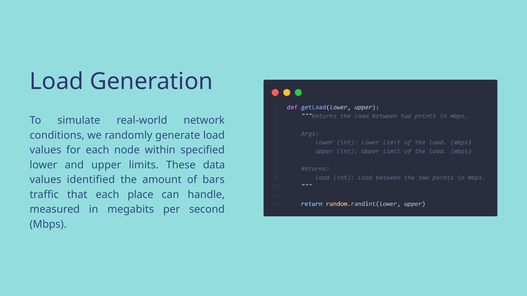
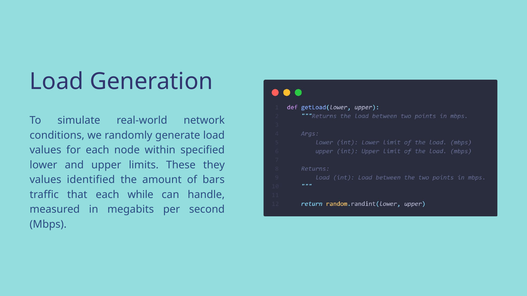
data: data -> they
place: place -> while
